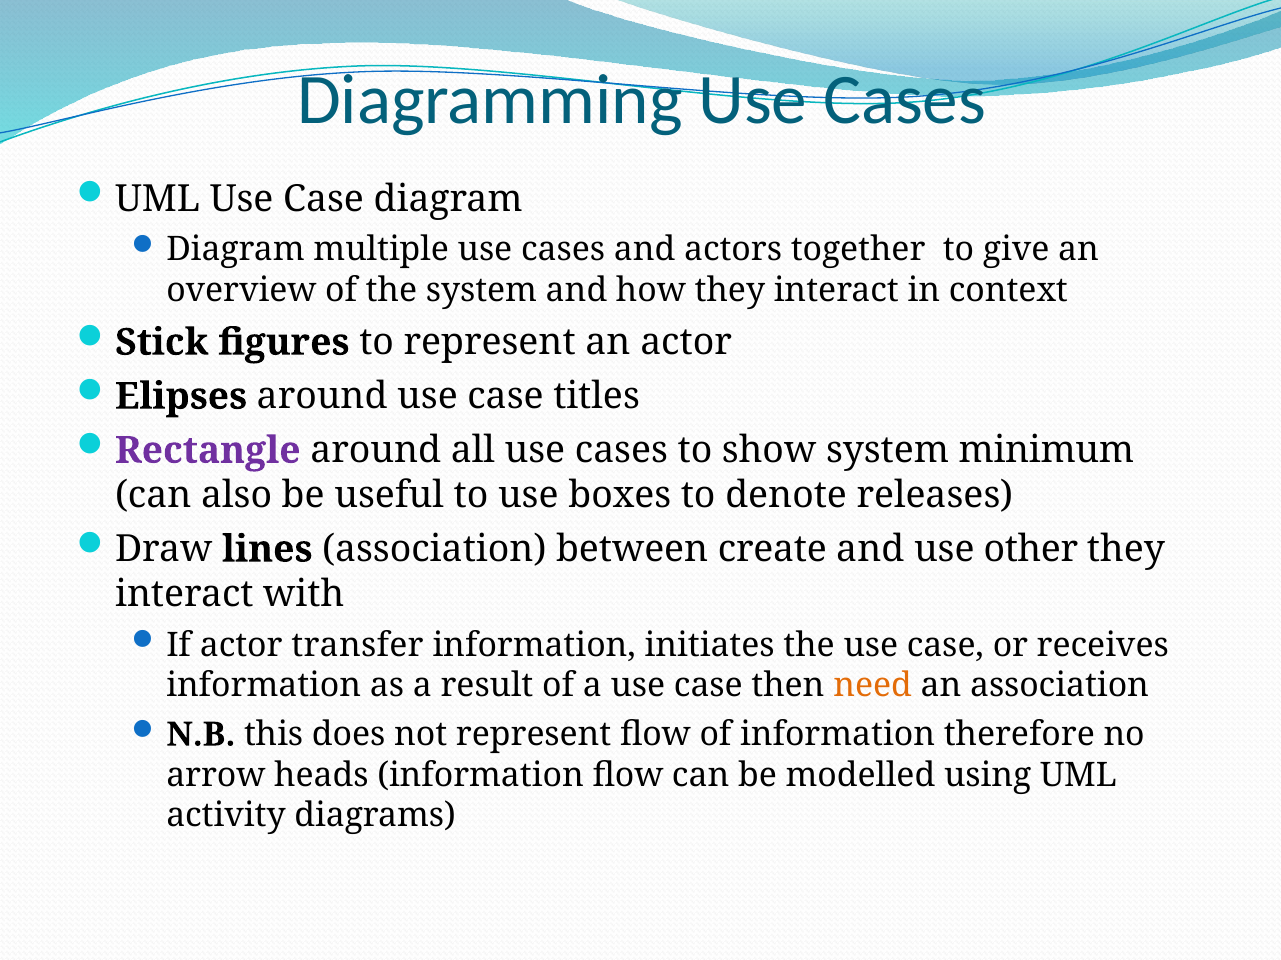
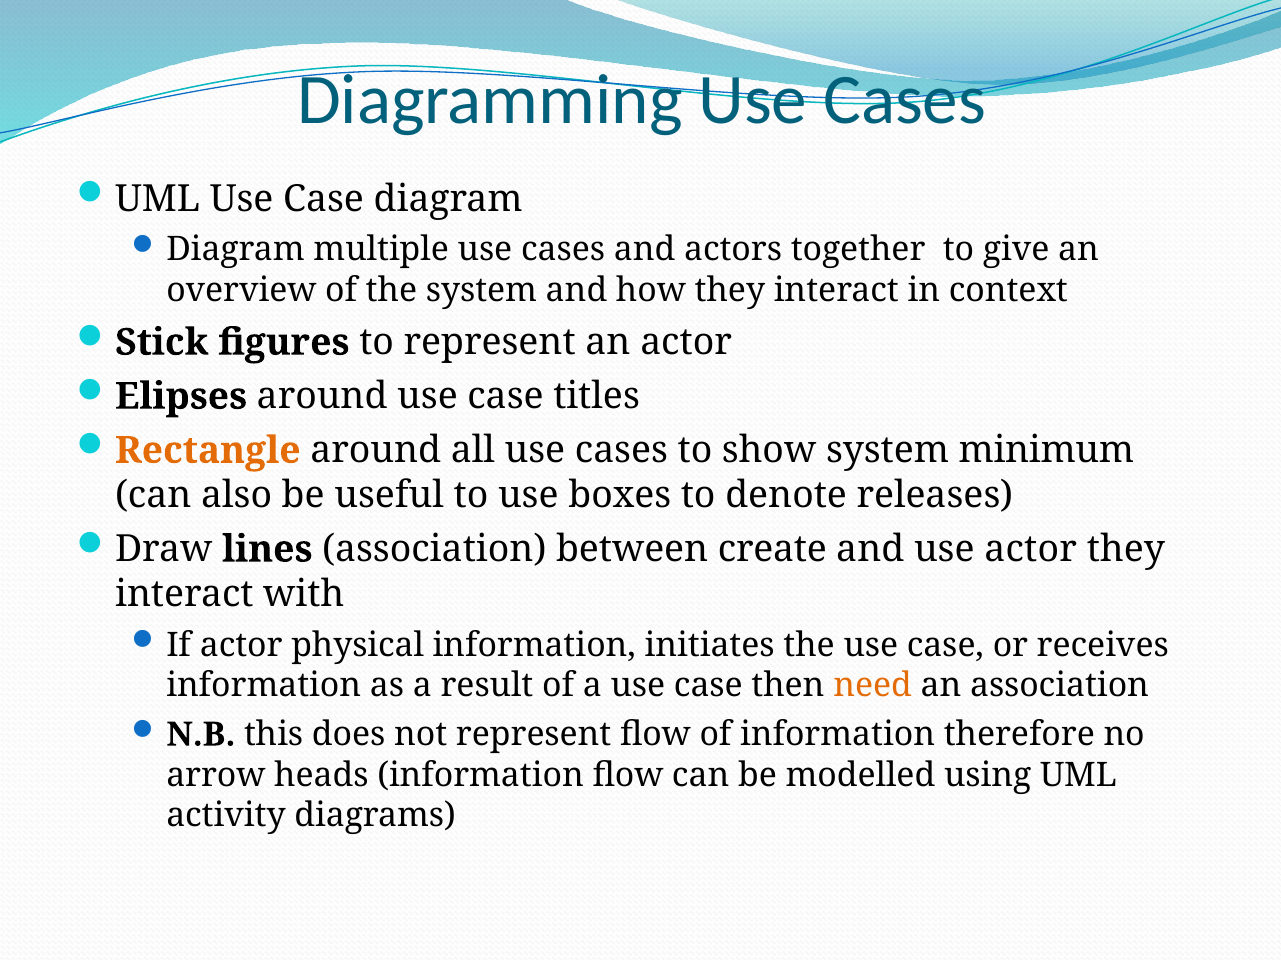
Rectangle colour: purple -> orange
use other: other -> actor
transfer: transfer -> physical
